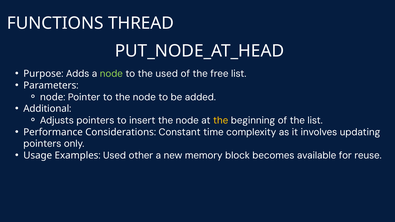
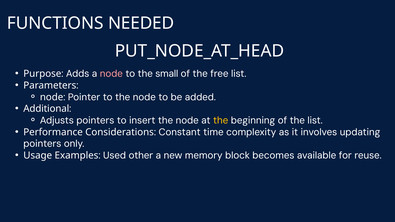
THREAD: THREAD -> NEEDED
node at (111, 74) colour: light green -> pink
the used: used -> small
